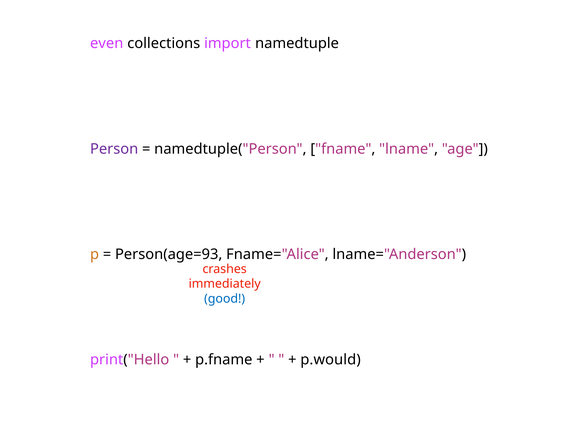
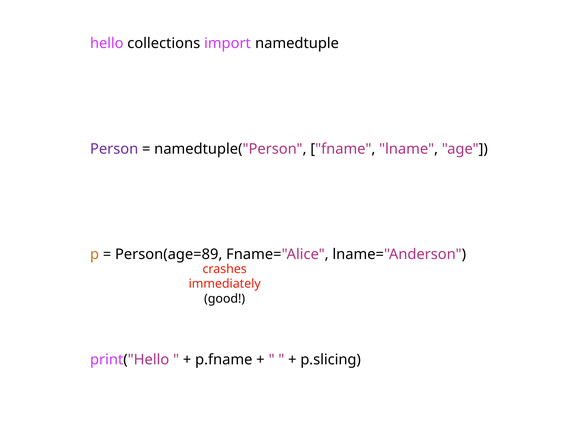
even: even -> hello
Person(age=93: Person(age=93 -> Person(age=89
good colour: blue -> black
p.would: p.would -> p.slicing
